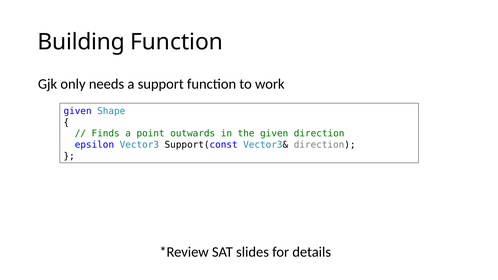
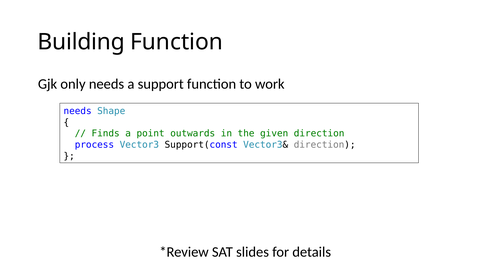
given at (78, 111): given -> needs
epsilon: epsilon -> process
